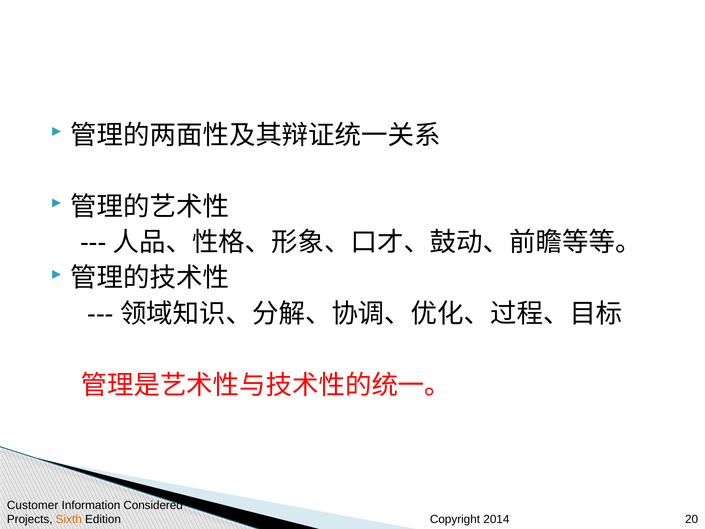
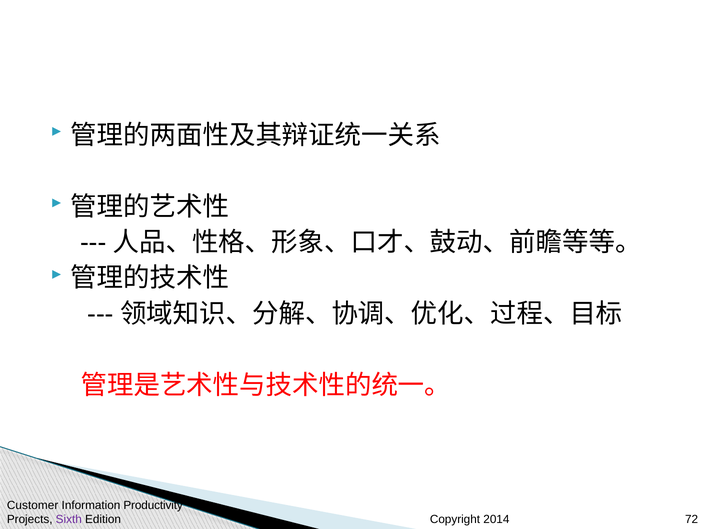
Considered: Considered -> Productivity
Sixth colour: orange -> purple
20: 20 -> 72
